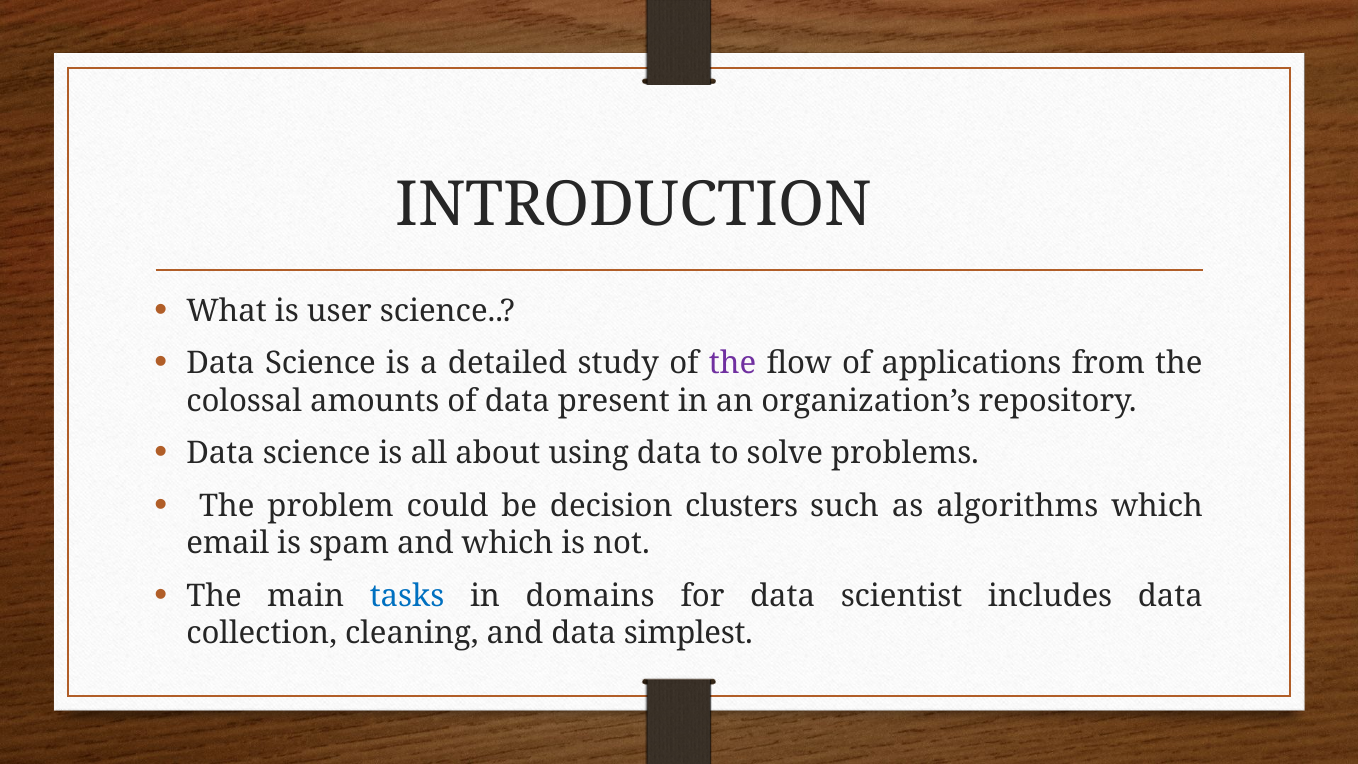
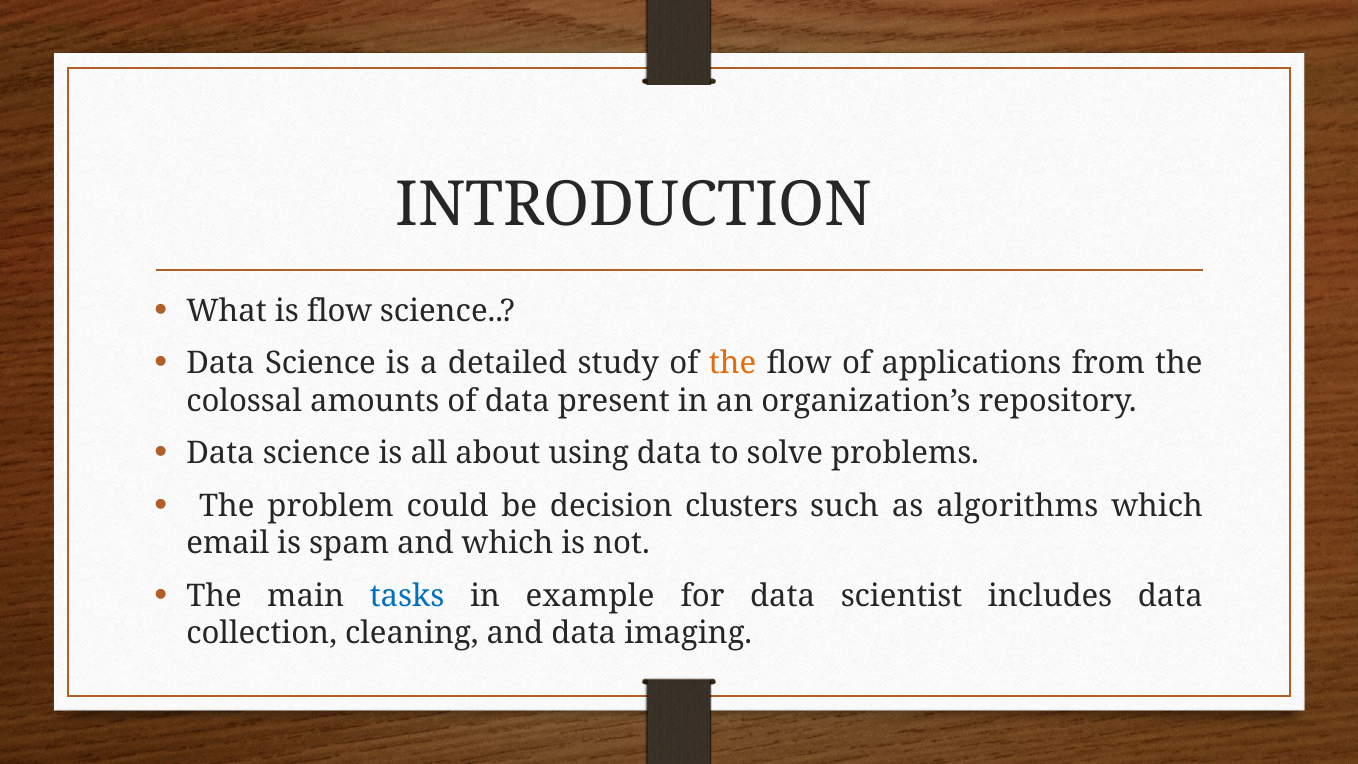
is user: user -> flow
the at (733, 363) colour: purple -> orange
domains: domains -> example
simplest: simplest -> imaging
